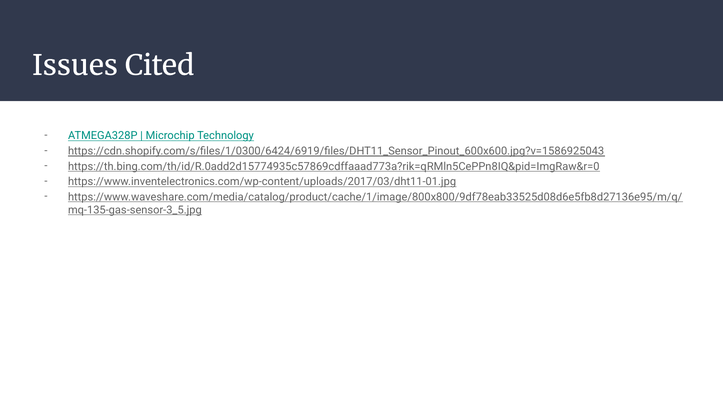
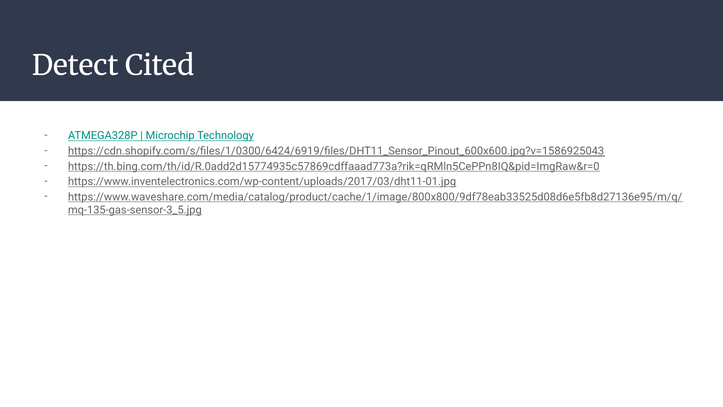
Issues: Issues -> Detect
